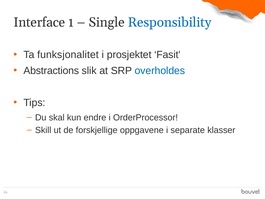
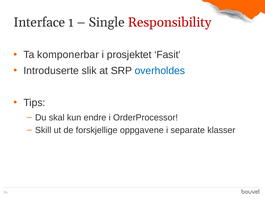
Responsibility colour: blue -> red
funksjonalitet: funksjonalitet -> komponerbar
Abstractions: Abstractions -> Introduserte
